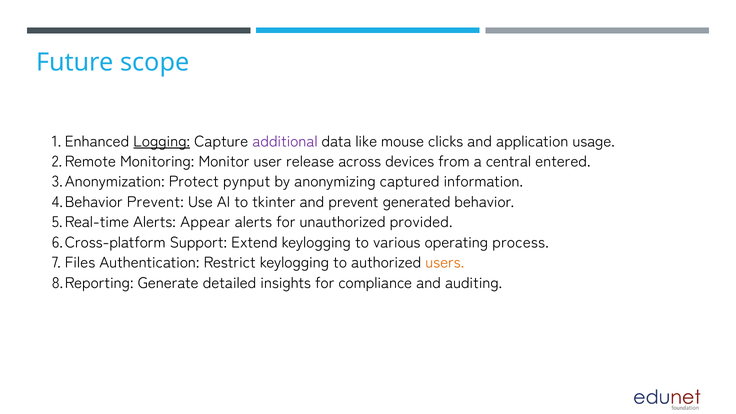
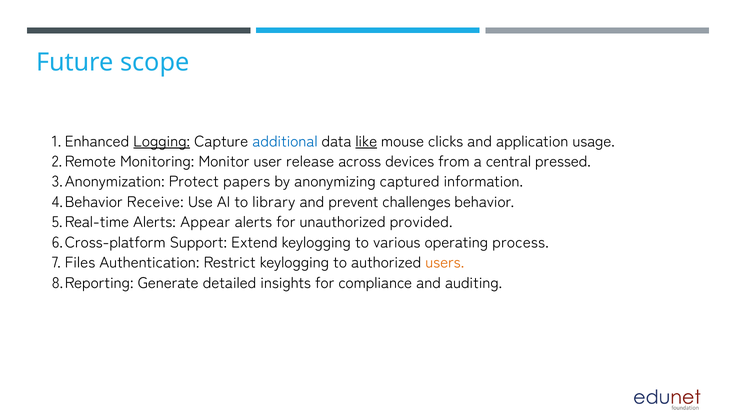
additional colour: purple -> blue
like underline: none -> present
entered: entered -> pressed
pynput: pynput -> papers
Prevent at (155, 202): Prevent -> Receive
tkinter: tkinter -> library
generated: generated -> challenges
